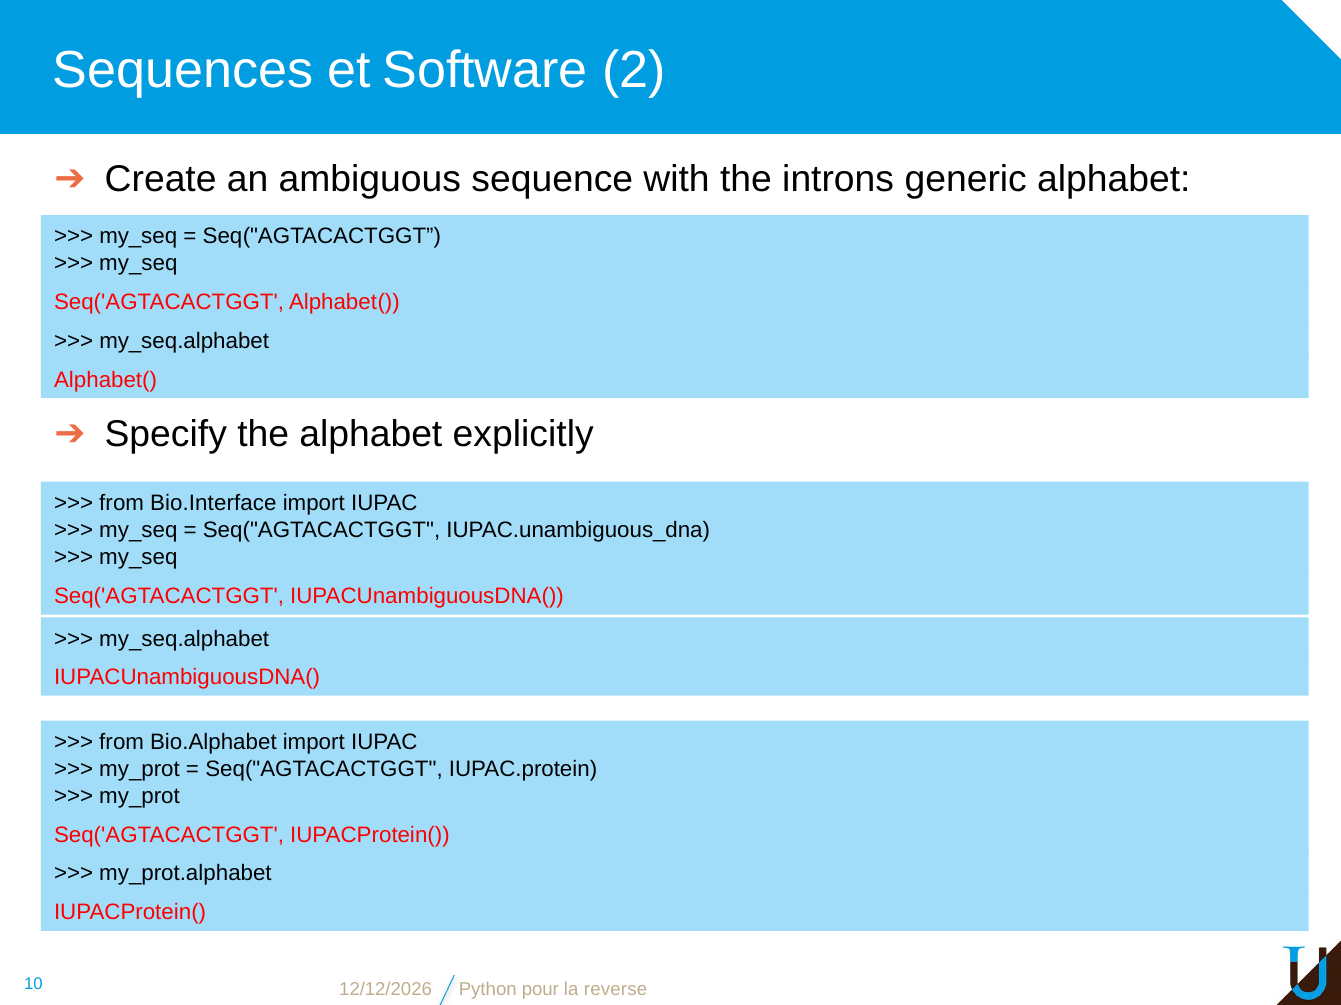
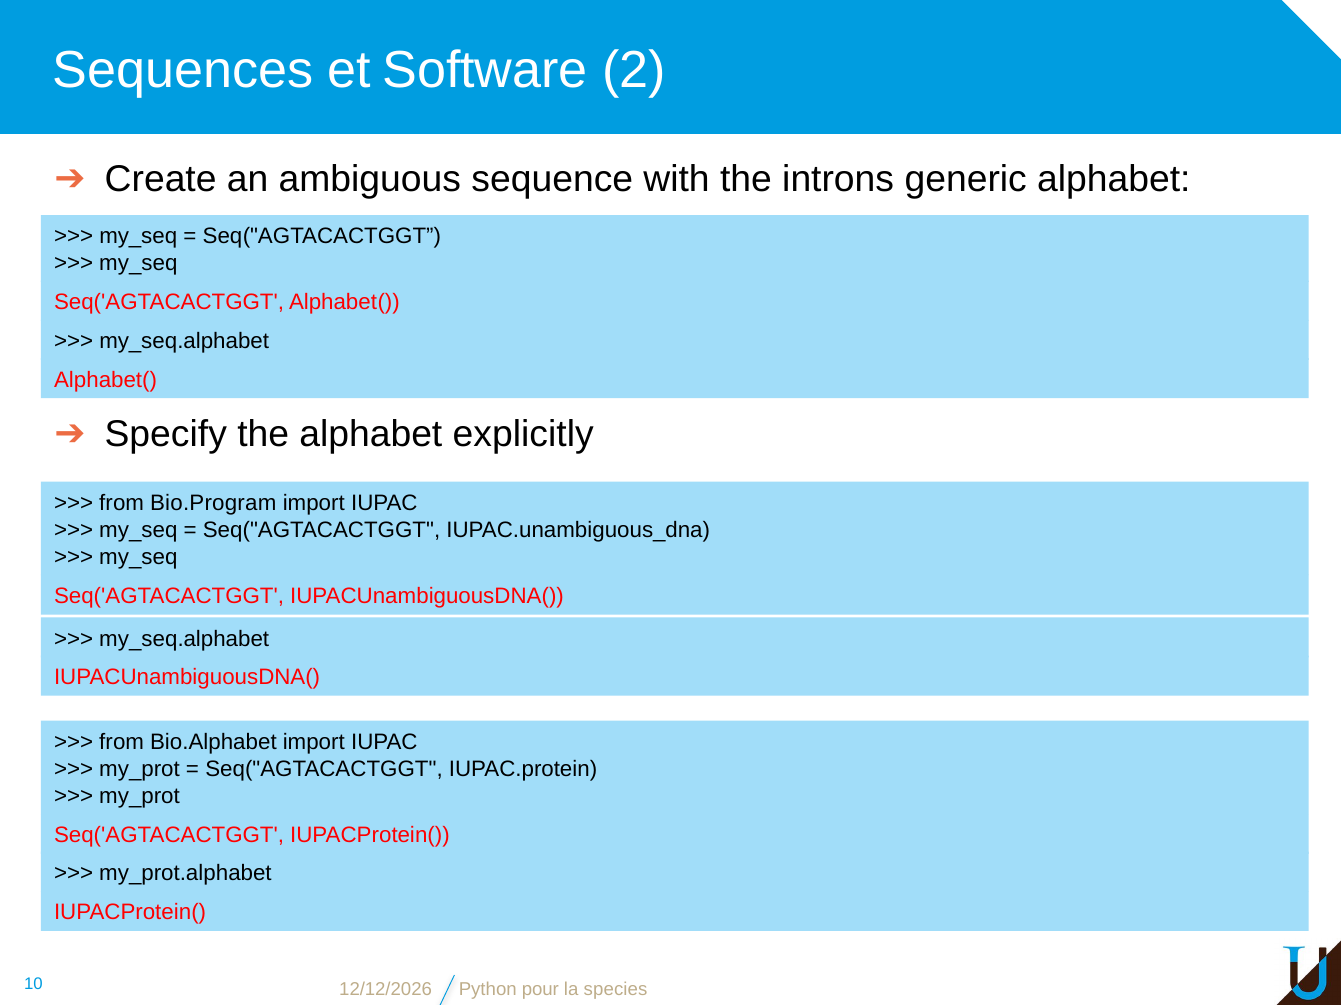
Bio.Interface: Bio.Interface -> Bio.Program
reverse: reverse -> species
